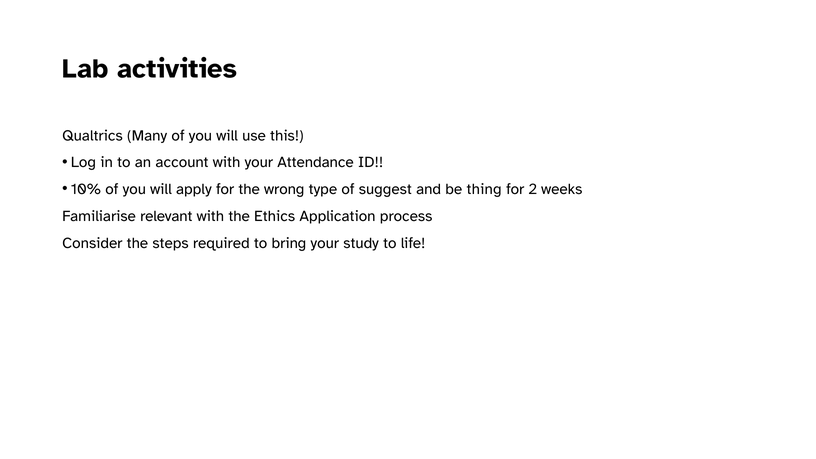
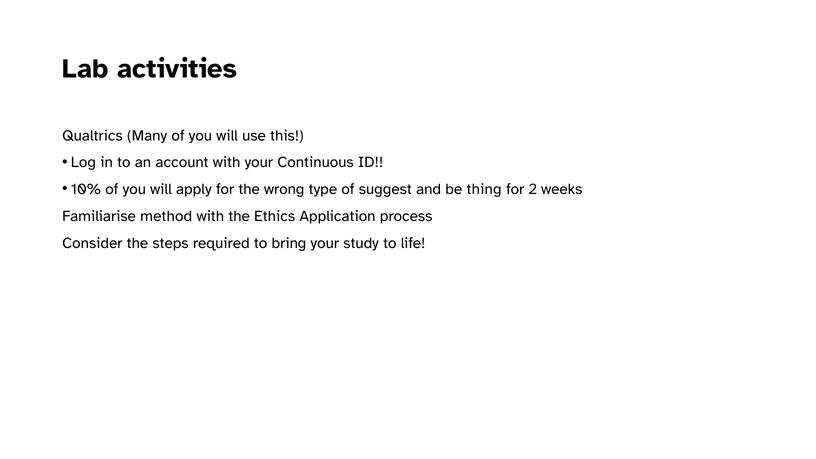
Attendance: Attendance -> Continuous
relevant: relevant -> method
